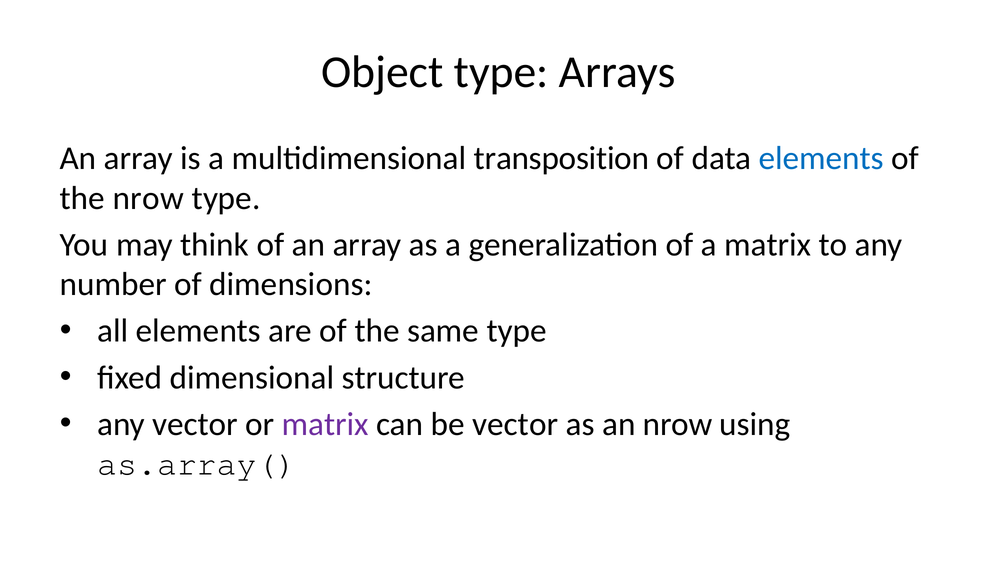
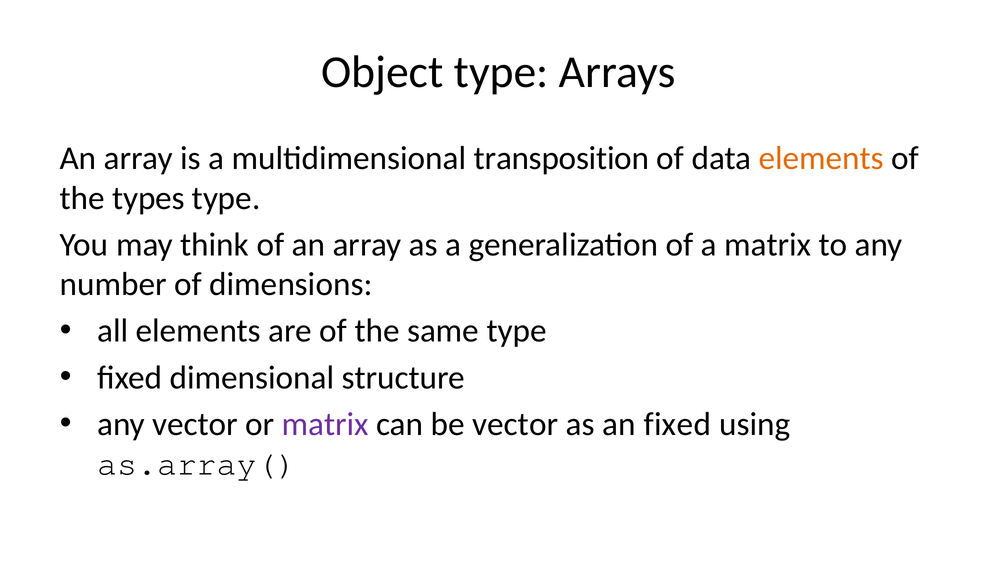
elements at (821, 158) colour: blue -> orange
the nrow: nrow -> types
an nrow: nrow -> fixed
